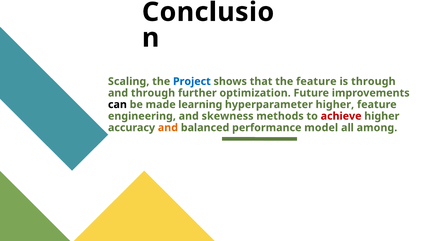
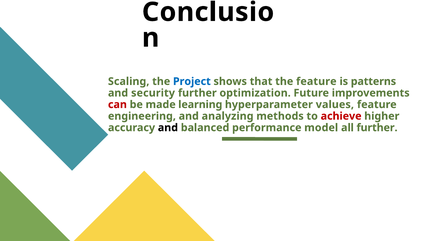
is through: through -> patterns
and through: through -> security
can colour: black -> red
hyperparameter higher: higher -> values
skewness: skewness -> analyzing
and at (168, 128) colour: orange -> black
all among: among -> further
